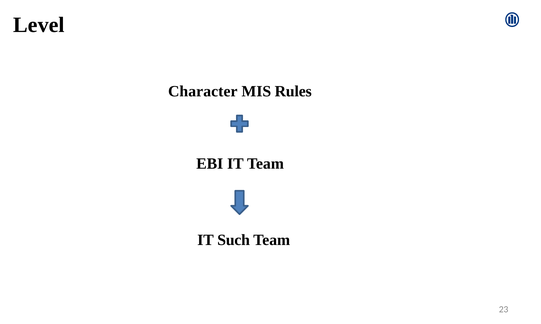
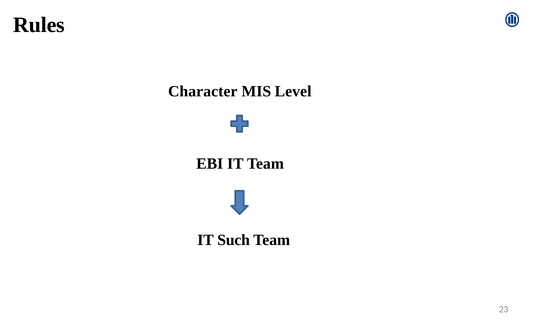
Level: Level -> Rules
Rules: Rules -> Level
